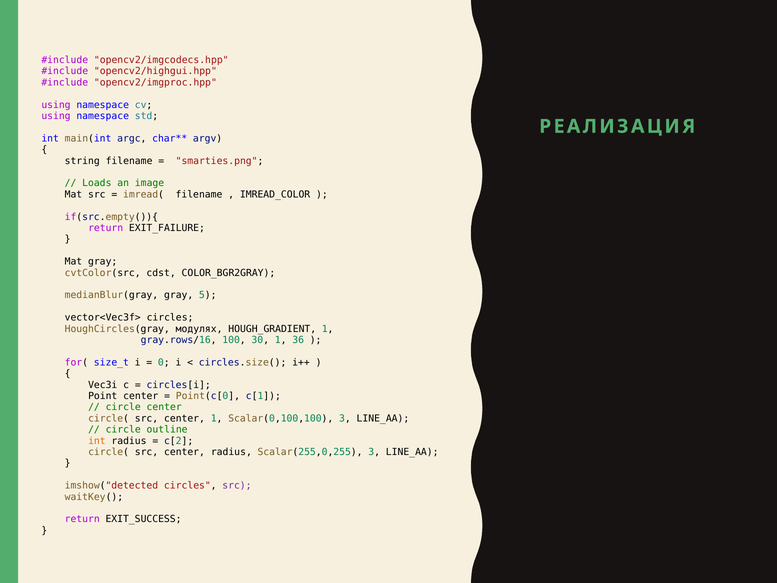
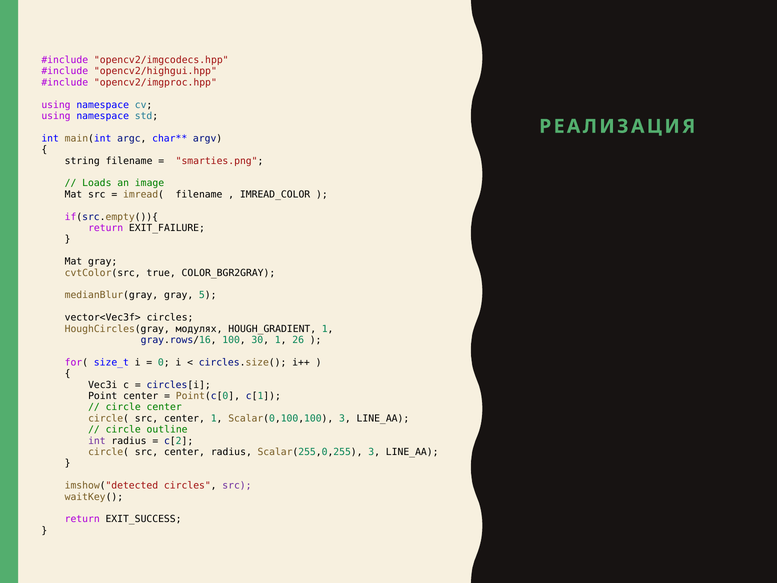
cdst: cdst -> true
36: 36 -> 26
int at (97, 441) colour: orange -> purple
